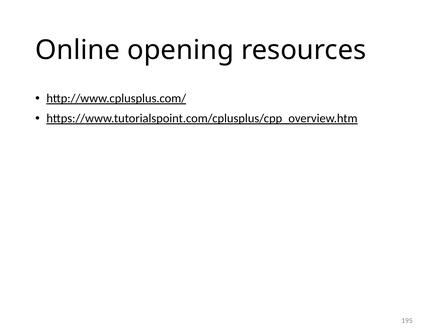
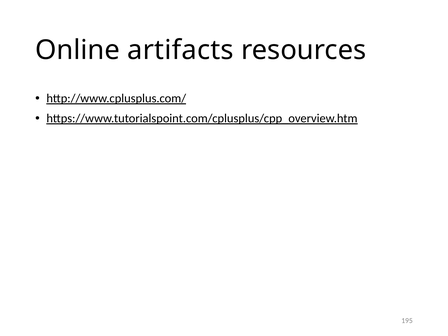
opening: opening -> artifacts
